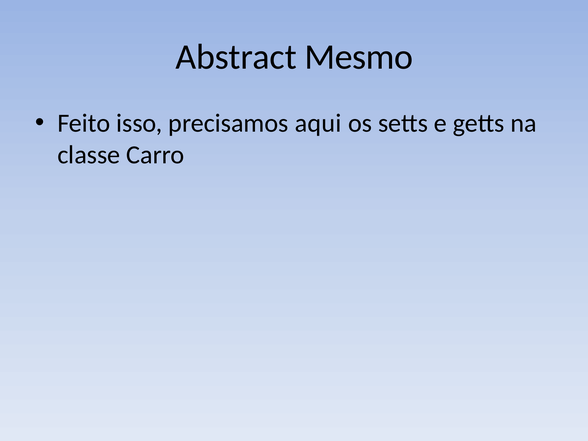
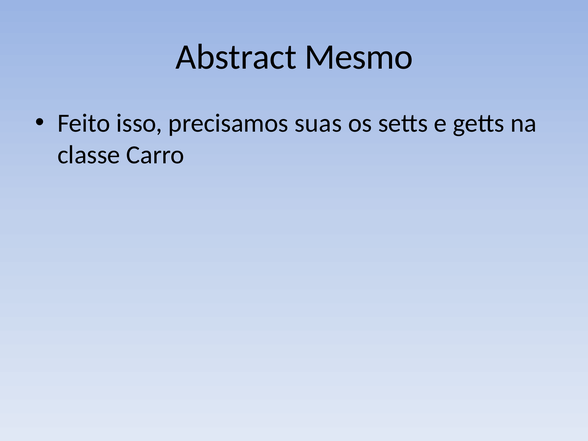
aqui: aqui -> suas
